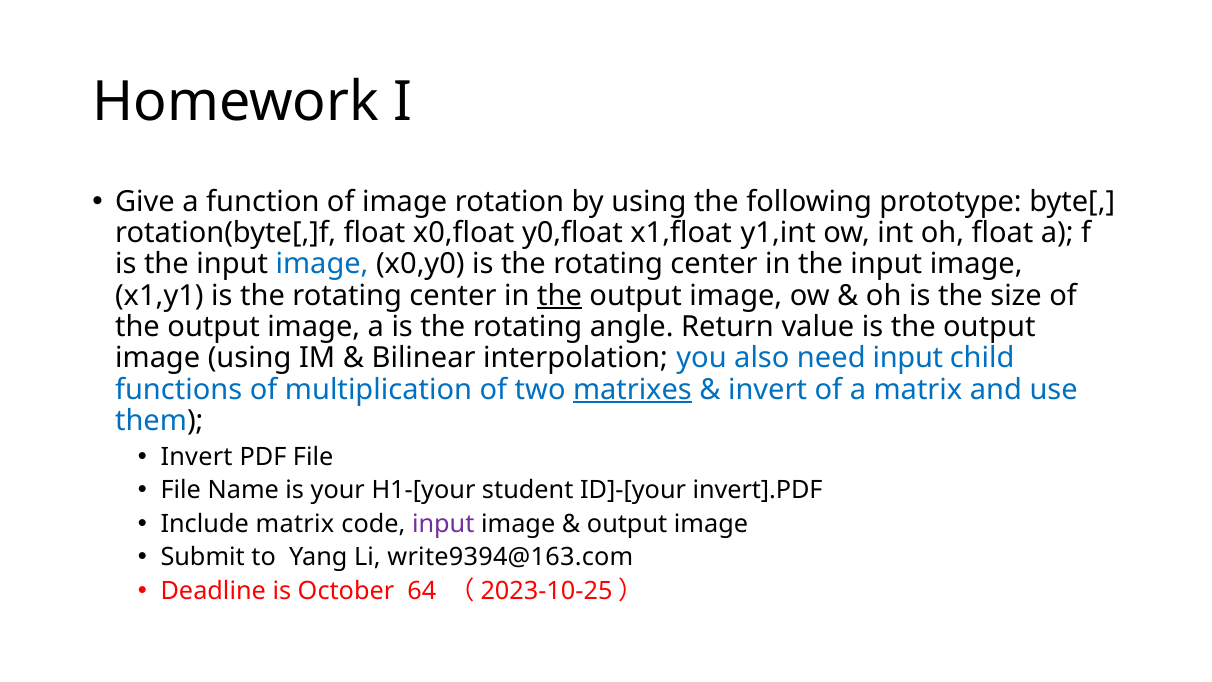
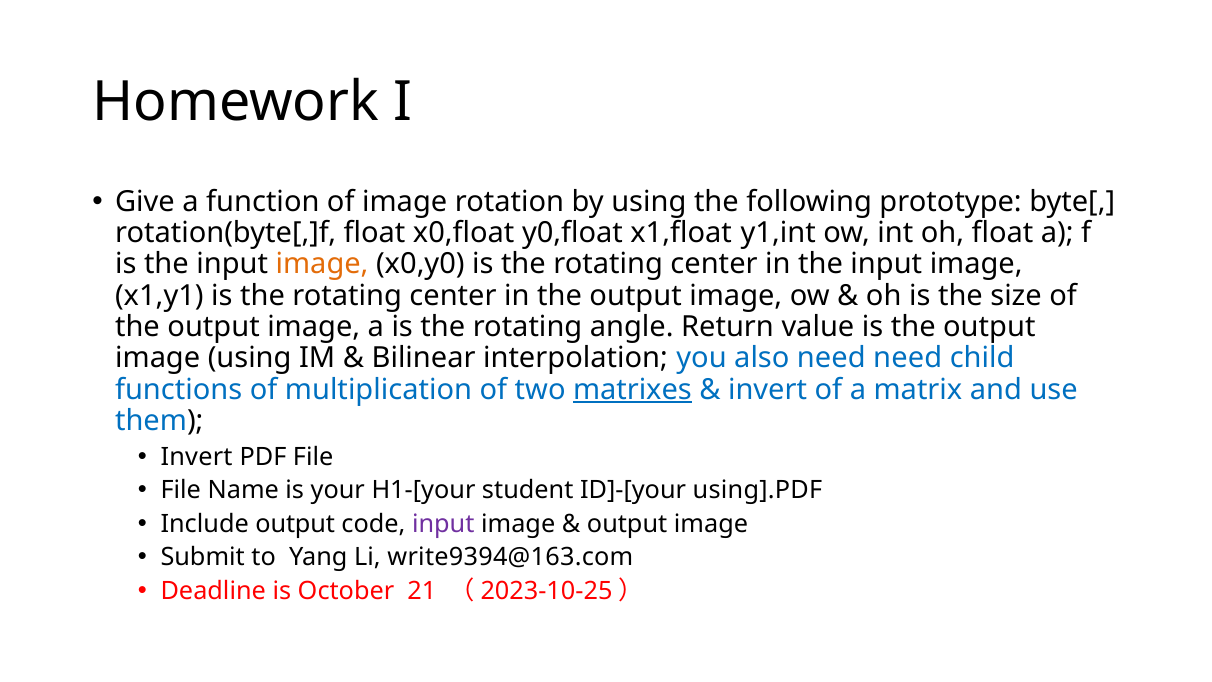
image at (322, 264) colour: blue -> orange
the at (560, 296) underline: present -> none
need input: input -> need
invert].PDF: invert].PDF -> using].PDF
Include matrix: matrix -> output
64: 64 -> 21
